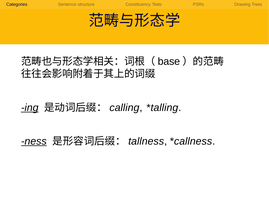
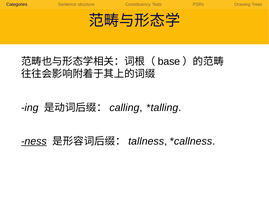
ing underline: present -> none
